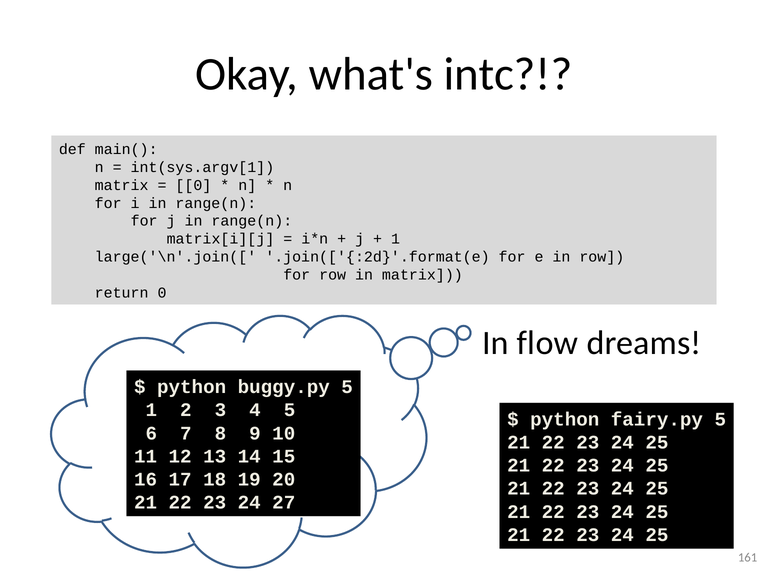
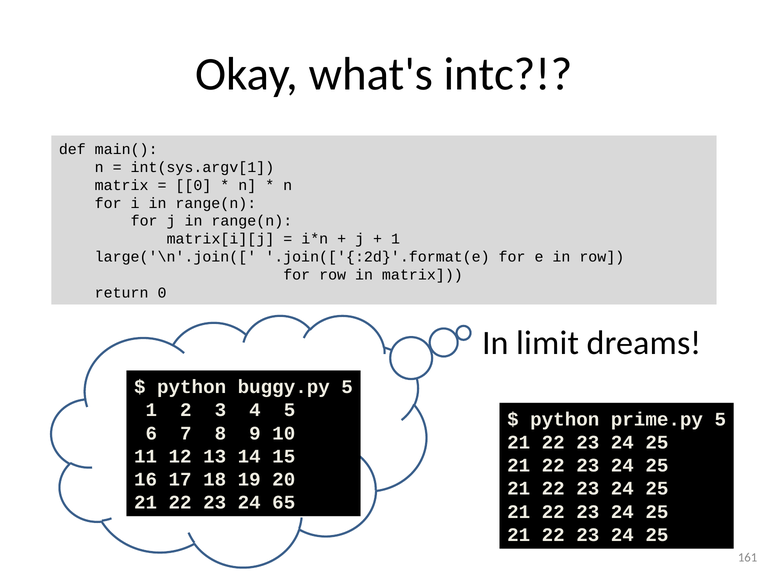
flow: flow -> limit
fairy.py: fairy.py -> prime.py
27: 27 -> 65
